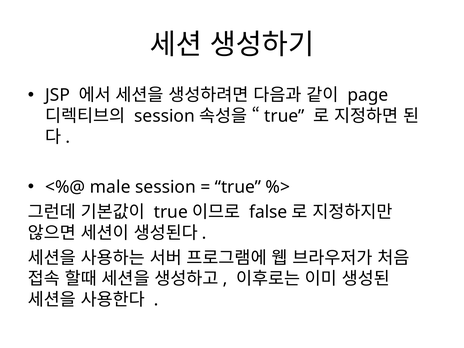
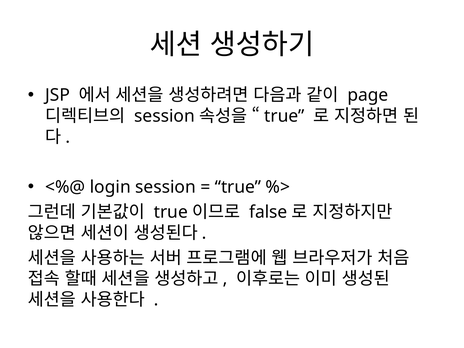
male: male -> login
